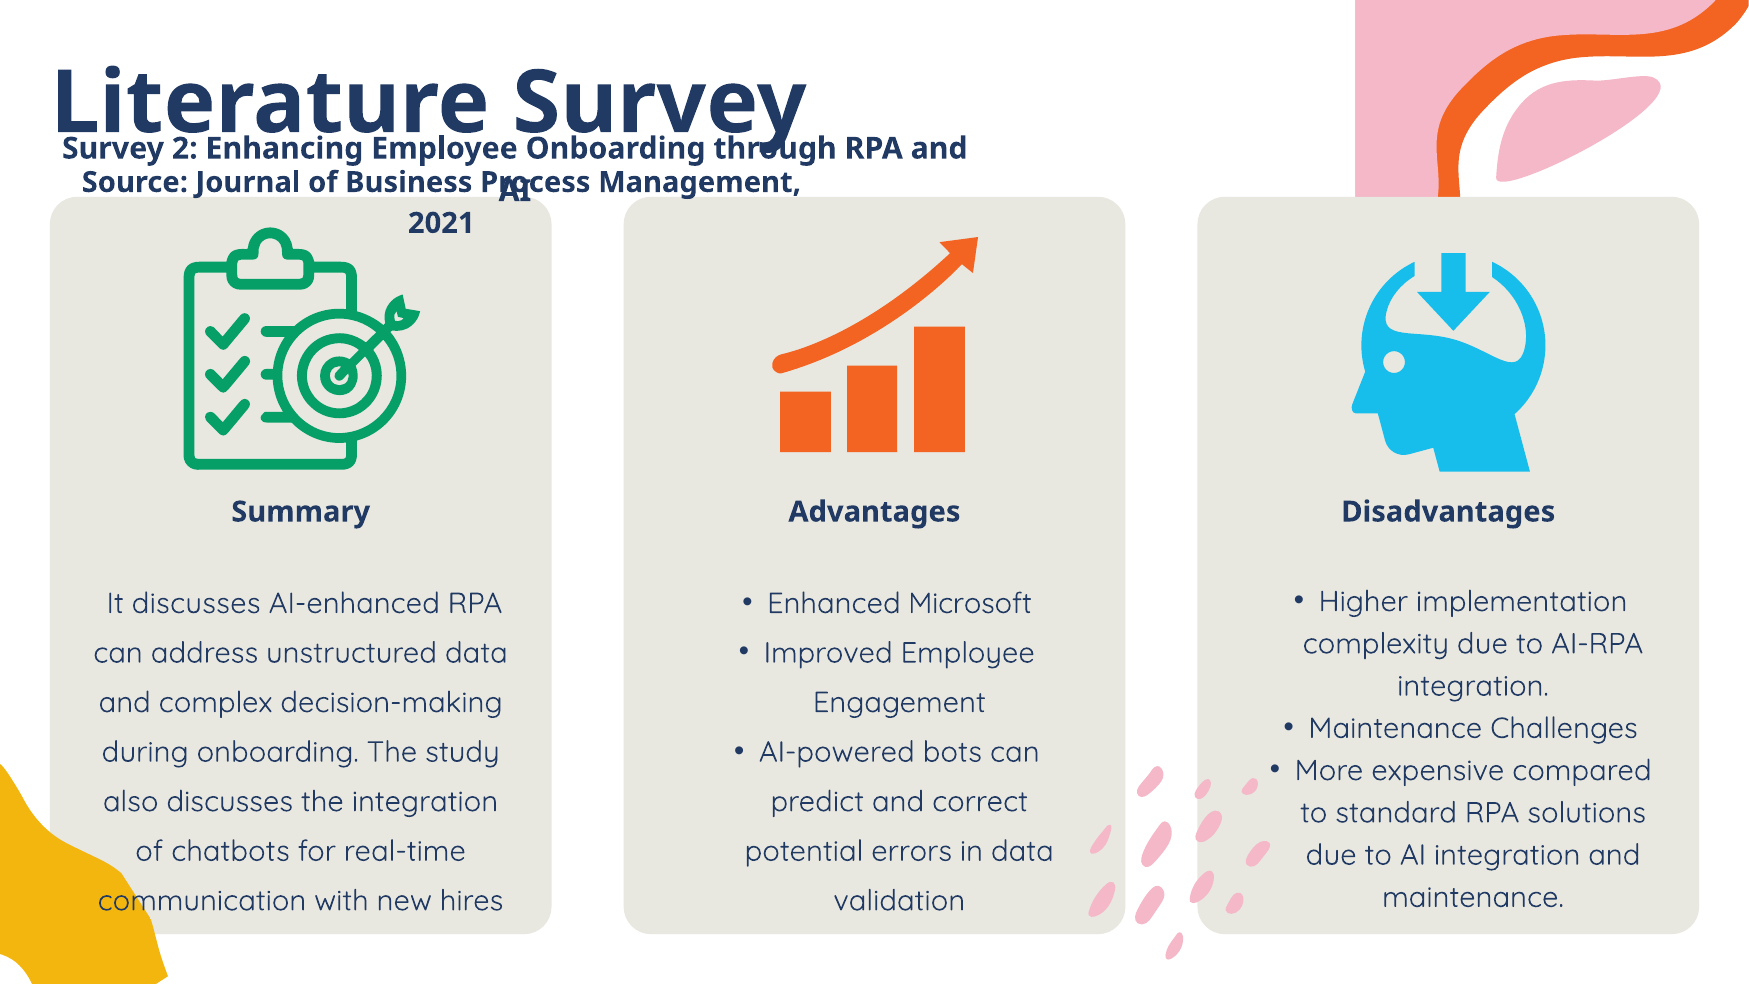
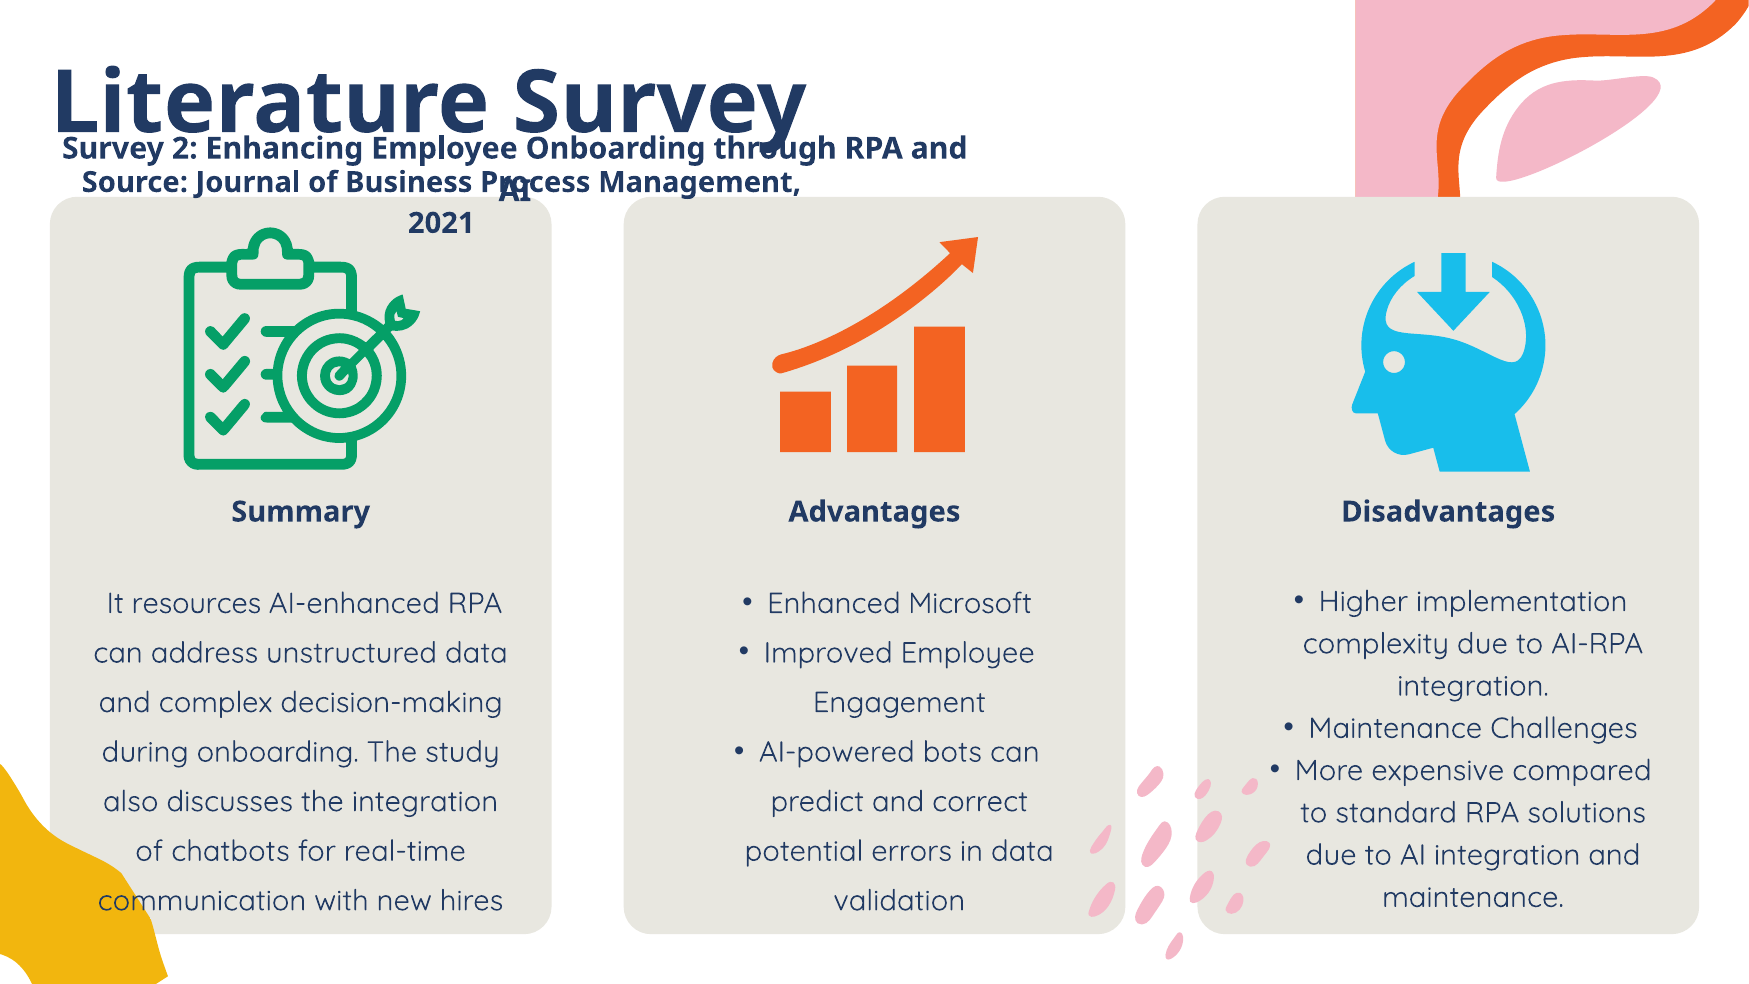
It discusses: discusses -> resources
